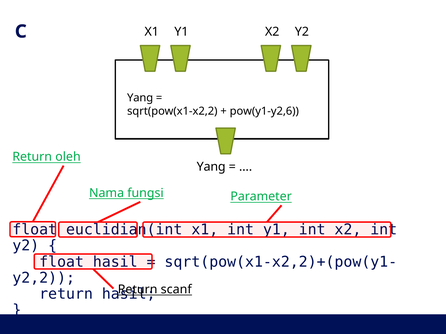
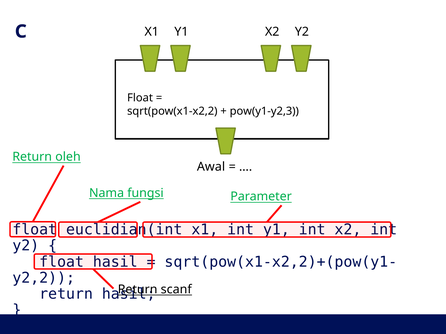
Yang at (140, 98): Yang -> Float
pow(y1-y2,6: pow(y1-y2,6 -> pow(y1-y2,3
Yang at (211, 167): Yang -> Awal
